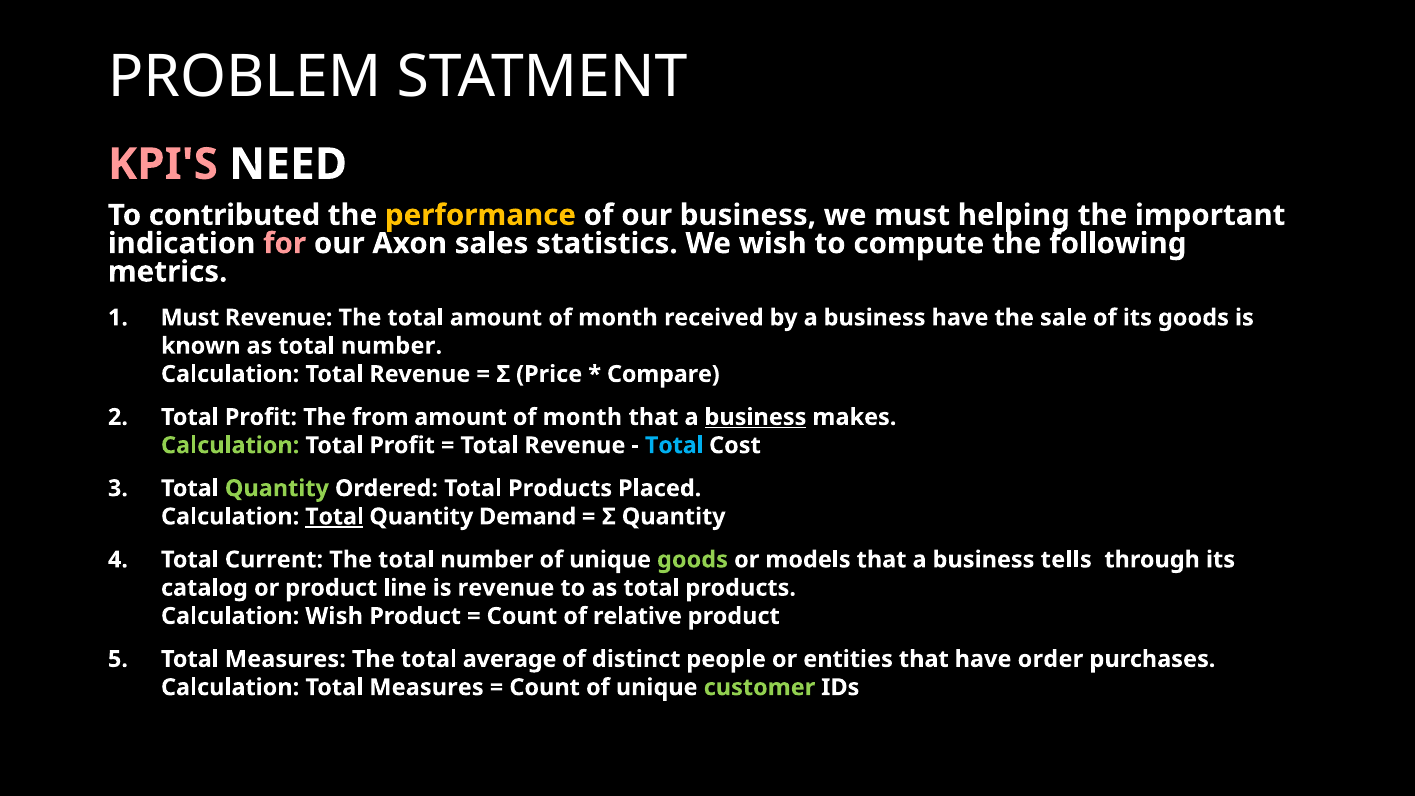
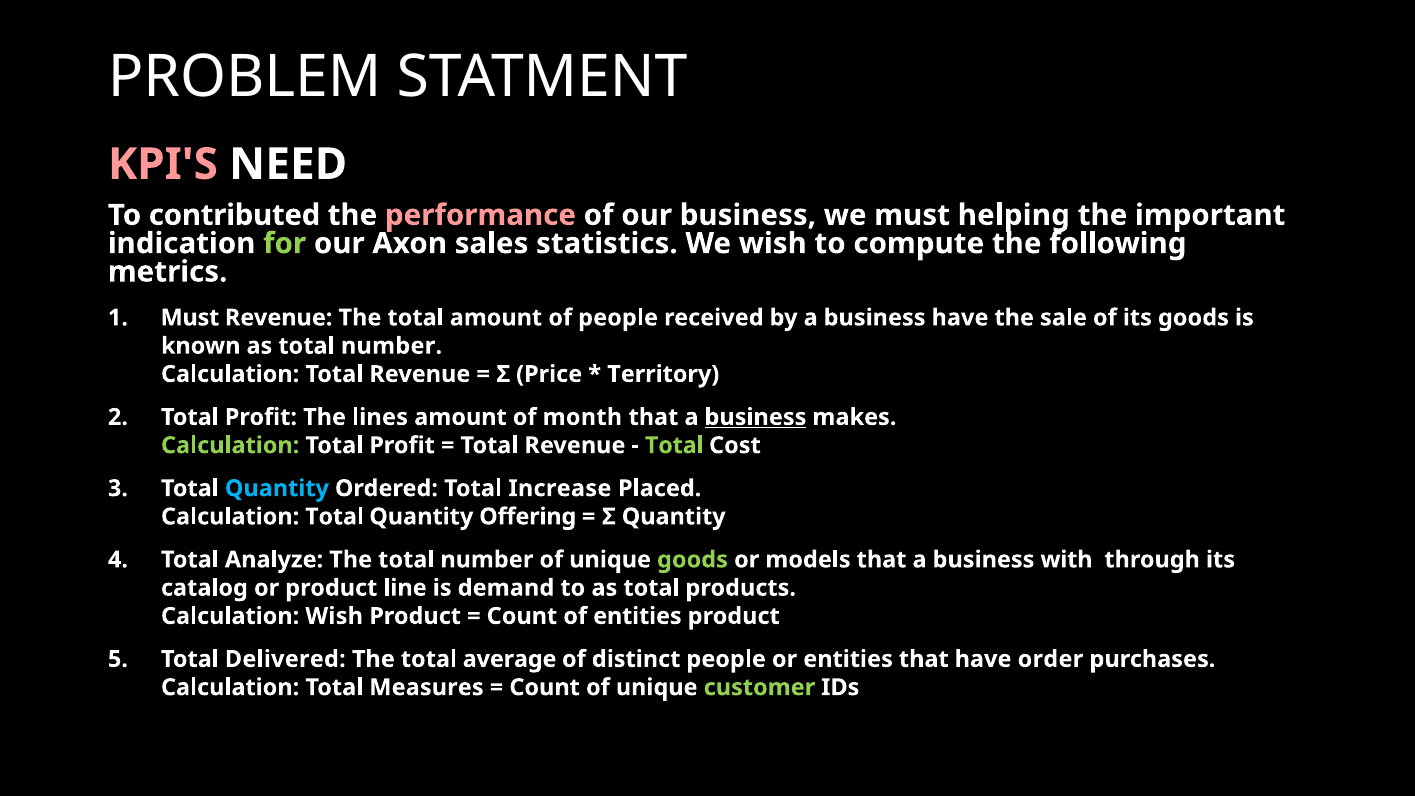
performance colour: yellow -> pink
for colour: pink -> light green
total amount of month: month -> people
Compare: Compare -> Territory
from: from -> lines
Total at (674, 445) colour: light blue -> light green
Quantity at (277, 488) colour: light green -> light blue
Ordered Total Products: Products -> Increase
Total at (334, 517) underline: present -> none
Demand: Demand -> Offering
Current: Current -> Analyze
tells: tells -> with
is revenue: revenue -> demand
of relative: relative -> entities
Measures at (285, 659): Measures -> Delivered
